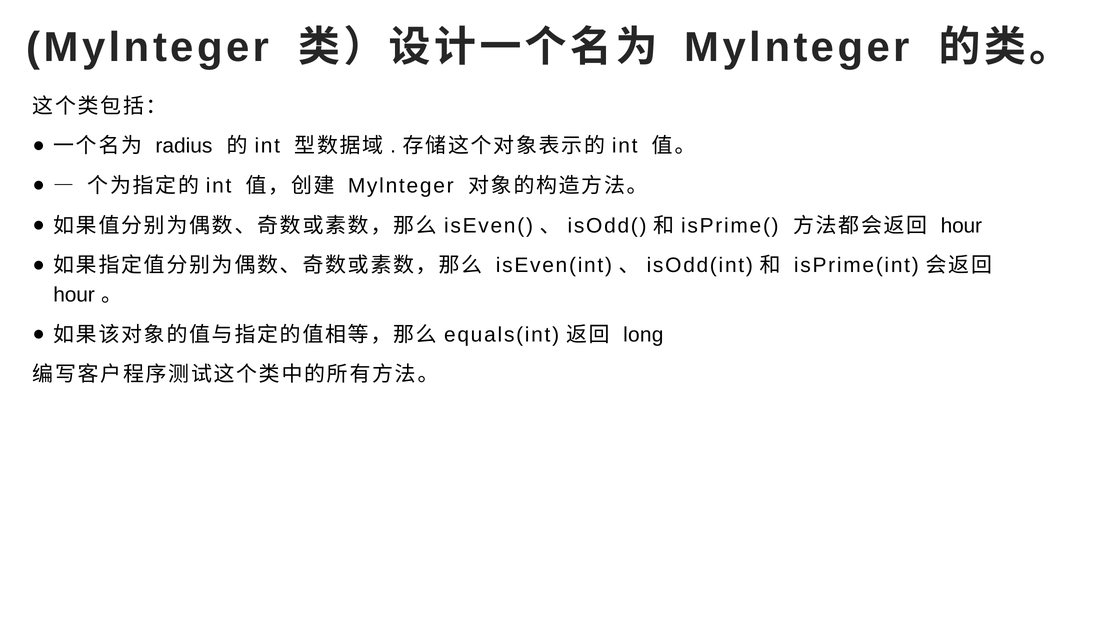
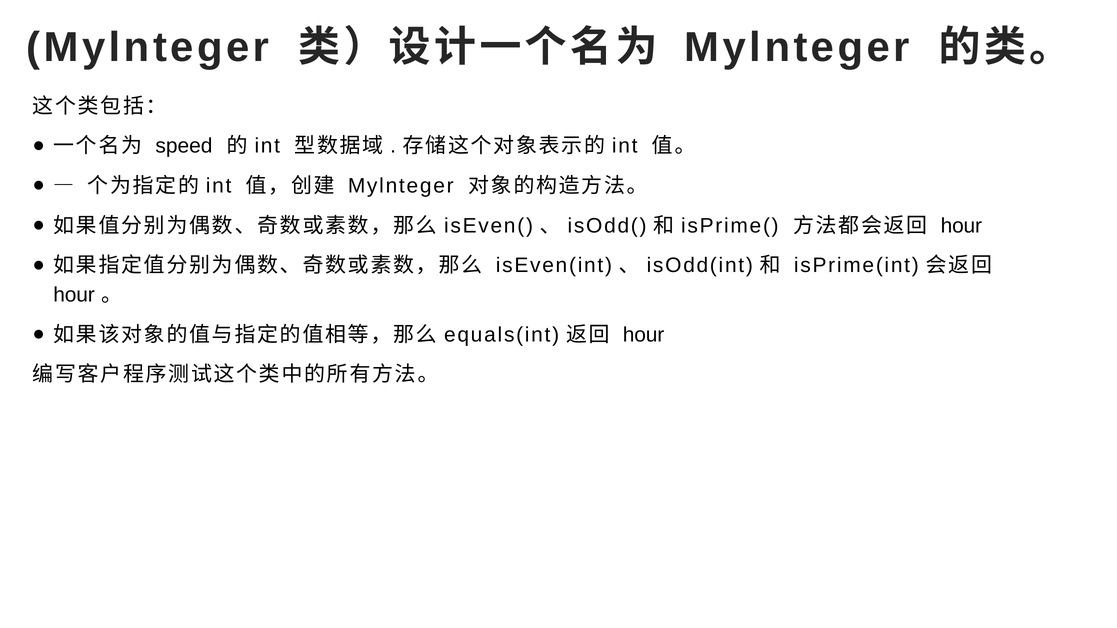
radius: radius -> speed
long at (643, 335): long -> hour
